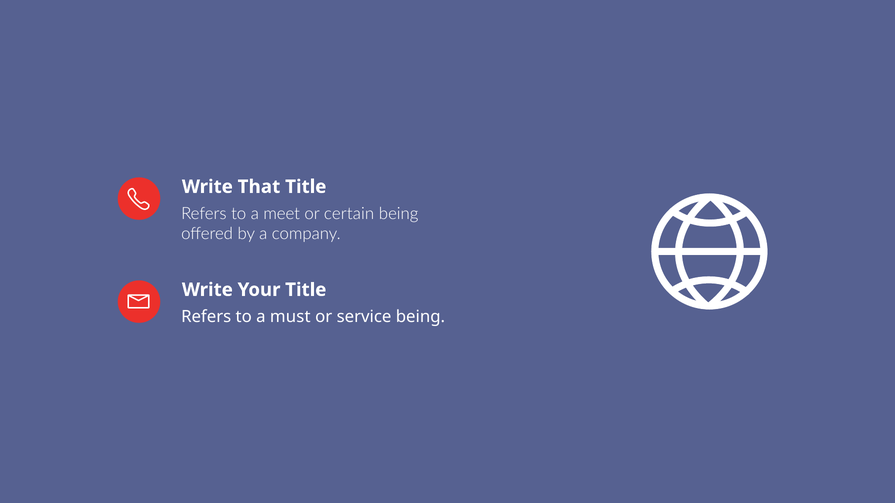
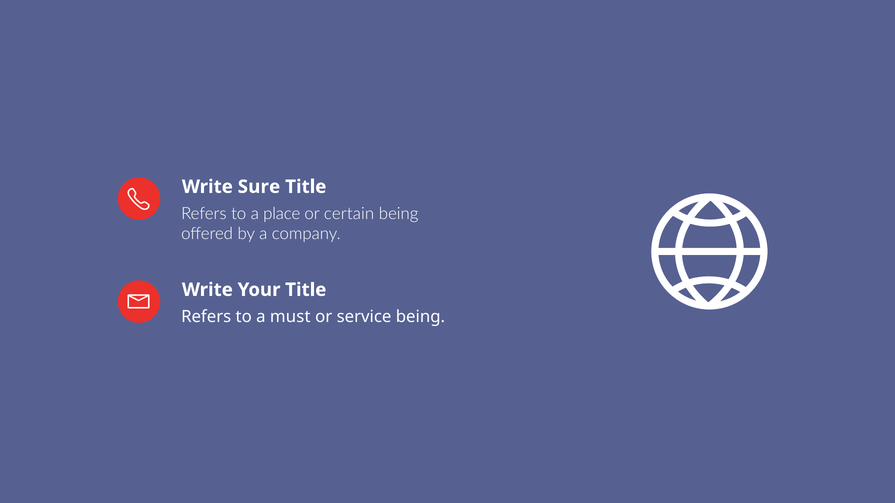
That: That -> Sure
meet: meet -> place
